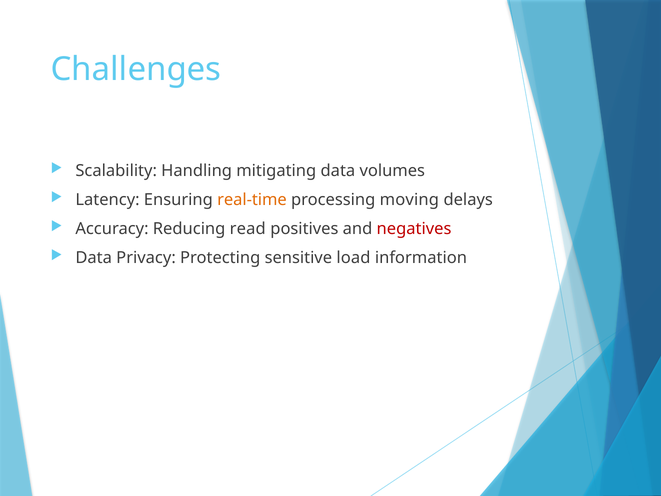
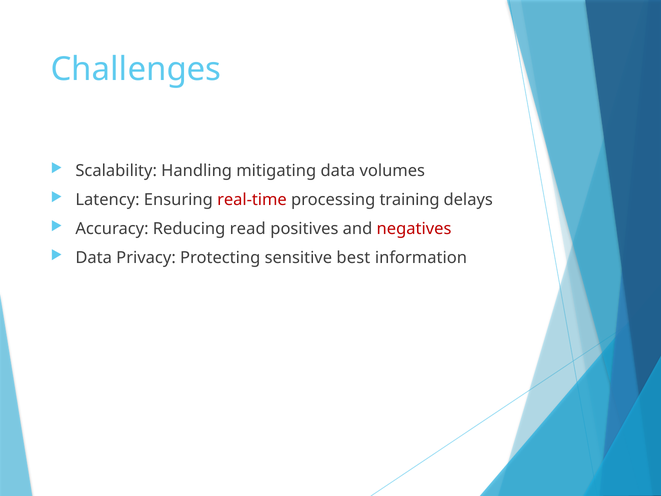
real-time colour: orange -> red
moving: moving -> training
load: load -> best
